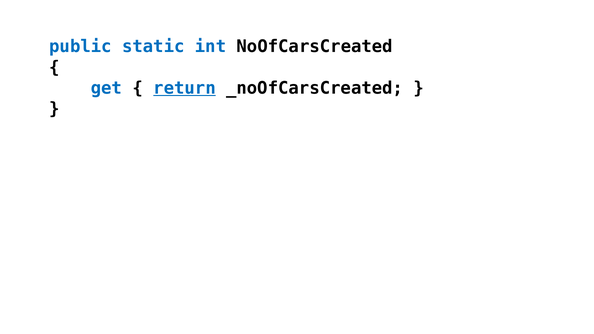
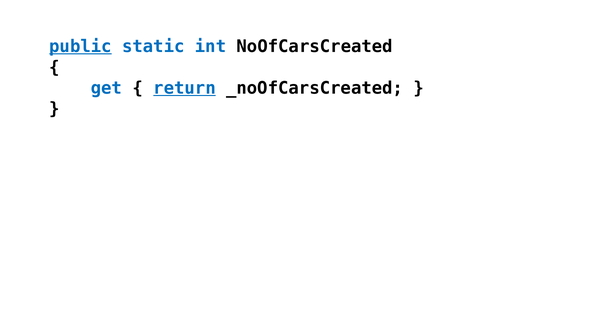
public underline: none -> present
